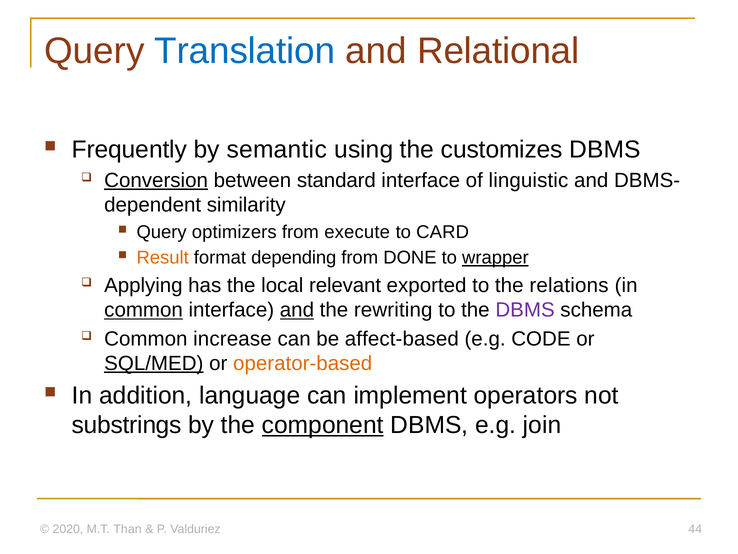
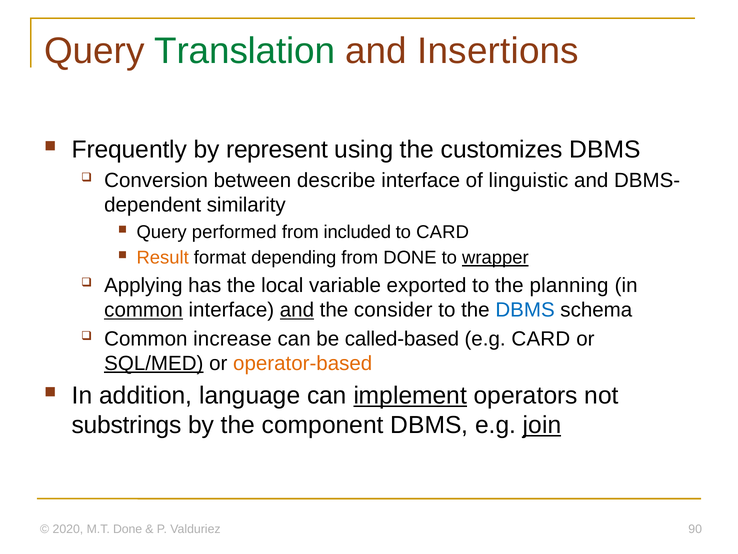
Translation colour: blue -> green
Relational: Relational -> Insertions
semantic: semantic -> represent
Conversion underline: present -> none
standard: standard -> describe
optimizers: optimizers -> performed
execute: execute -> included
relevant: relevant -> variable
relations: relations -> planning
rewriting: rewriting -> consider
DBMS at (525, 310) colour: purple -> blue
affect-based: affect-based -> called-based
e.g CODE: CODE -> CARD
implement underline: none -> present
component underline: present -> none
join underline: none -> present
M.T Than: Than -> Done
44: 44 -> 90
